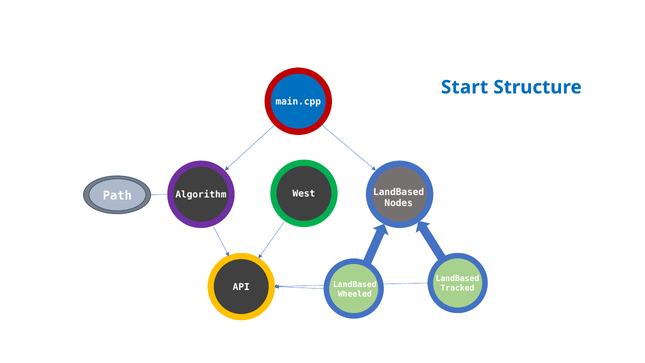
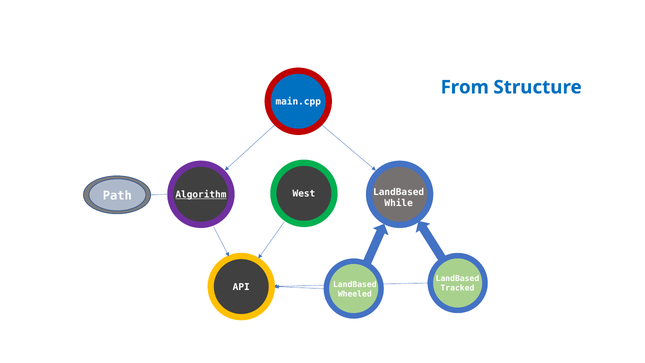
Start: Start -> From
Algorithm underline: none -> present
Nodes: Nodes -> While
